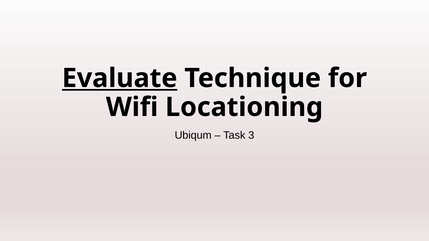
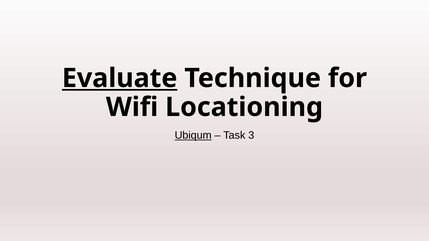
Ubiqum underline: none -> present
